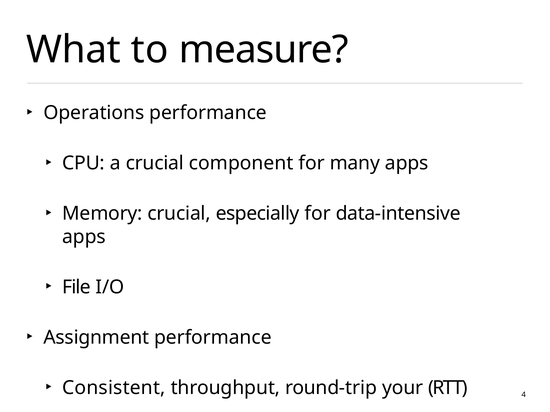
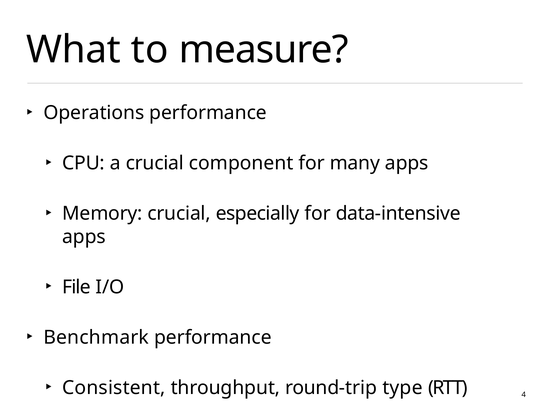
Assignment: Assignment -> Benchmark
your: your -> type
